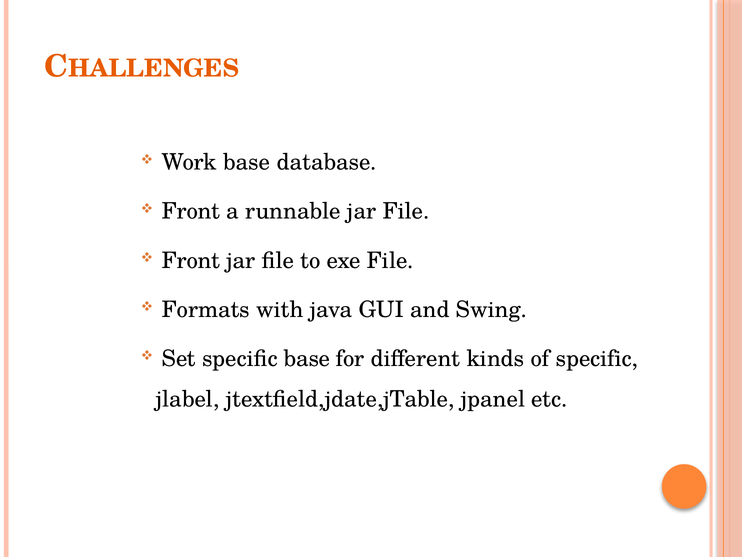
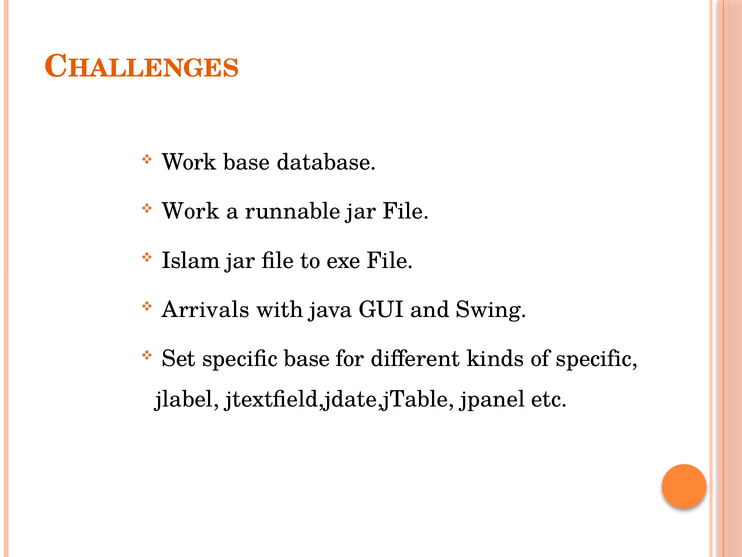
Front at (191, 211): Front -> Work
Front at (191, 260): Front -> Islam
Formats: Formats -> Arrivals
